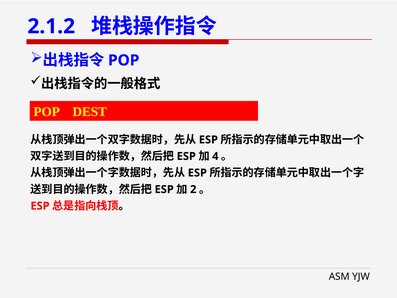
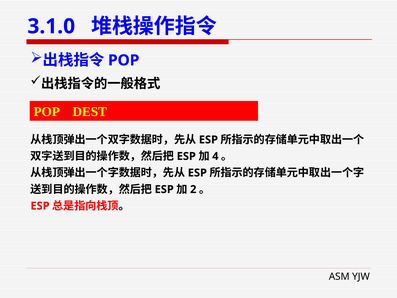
2.1.2: 2.1.2 -> 3.1.0
